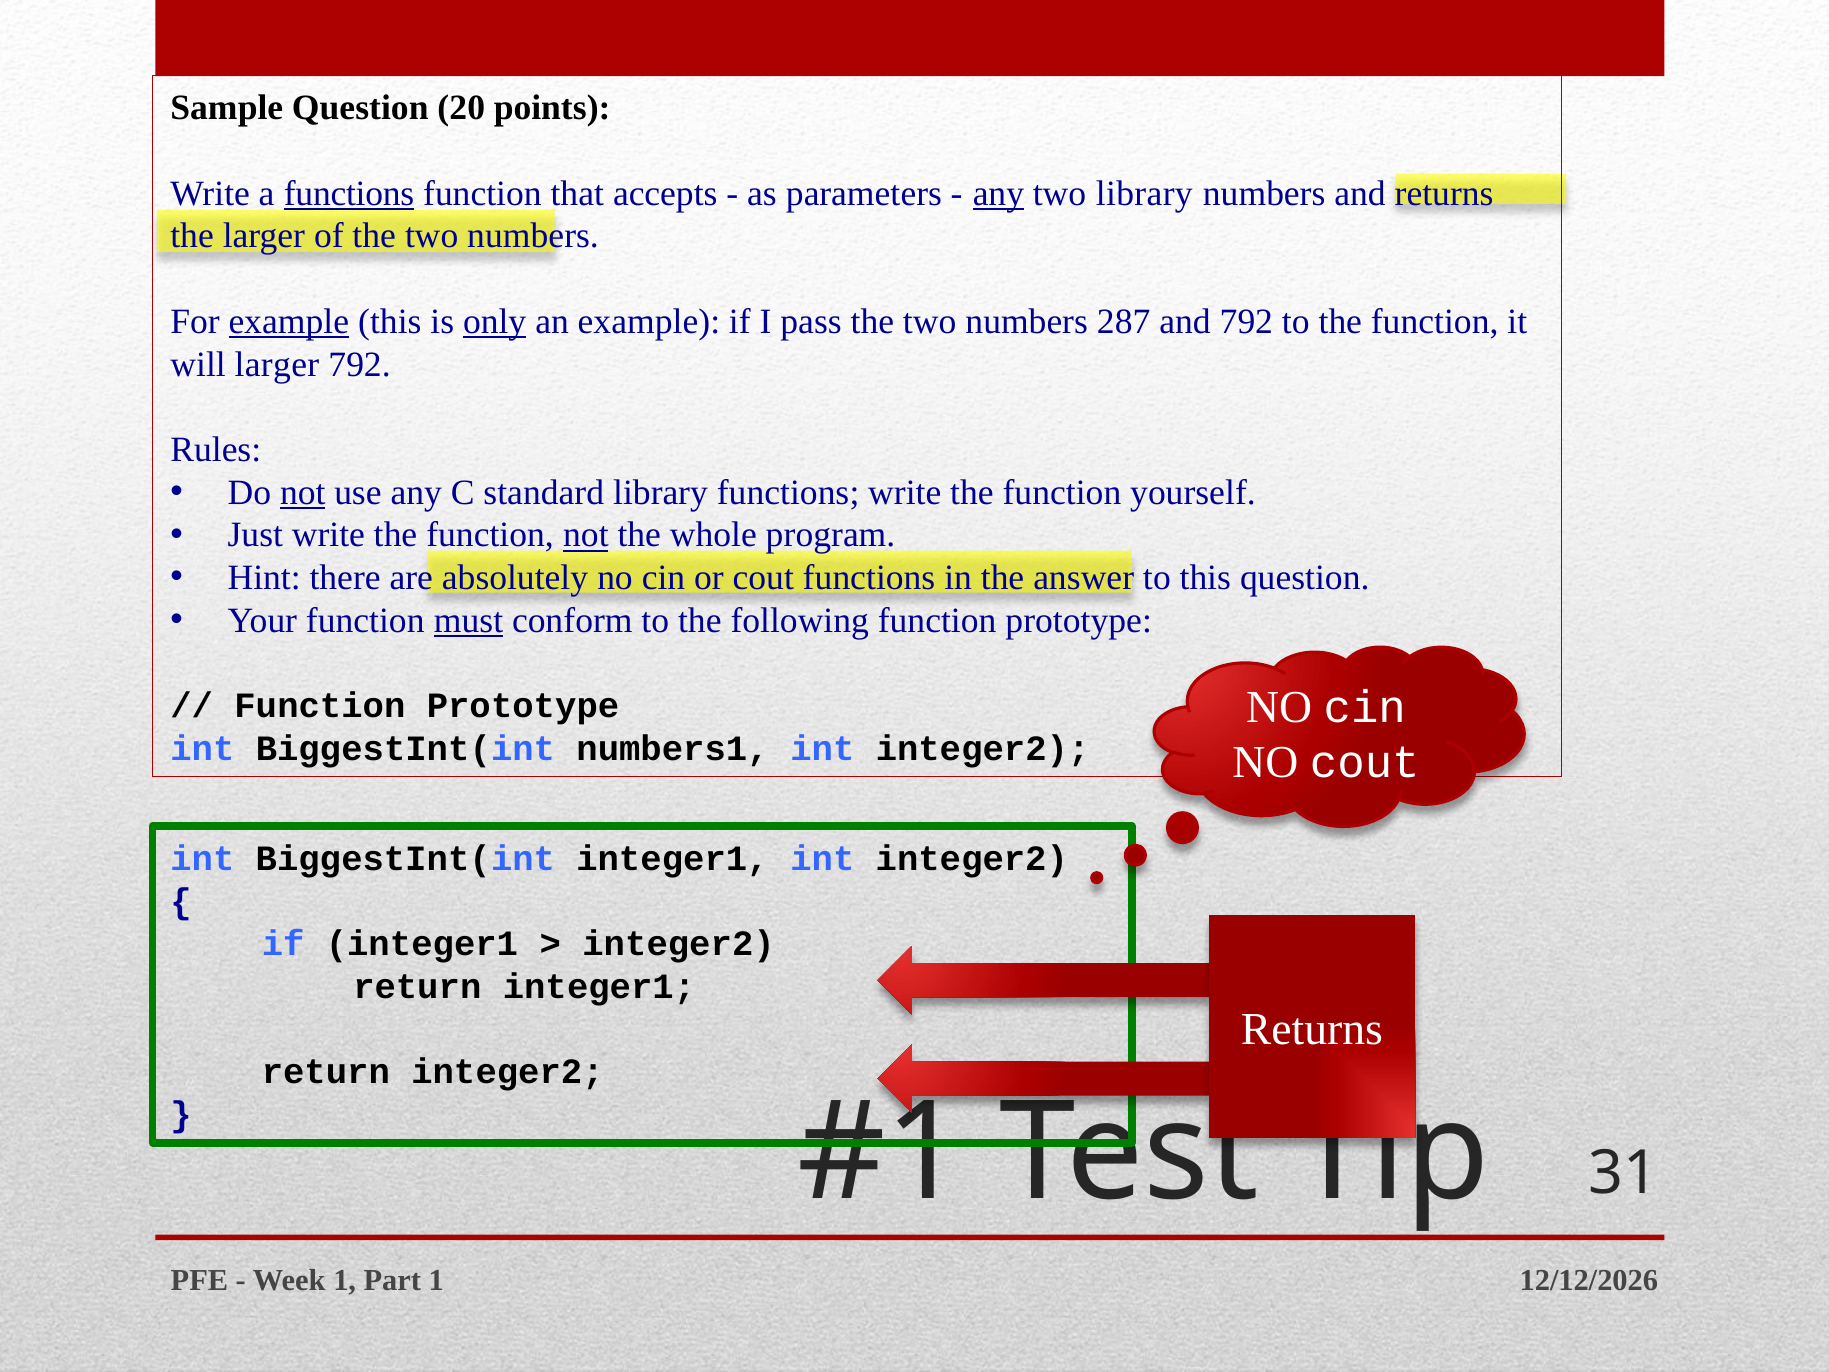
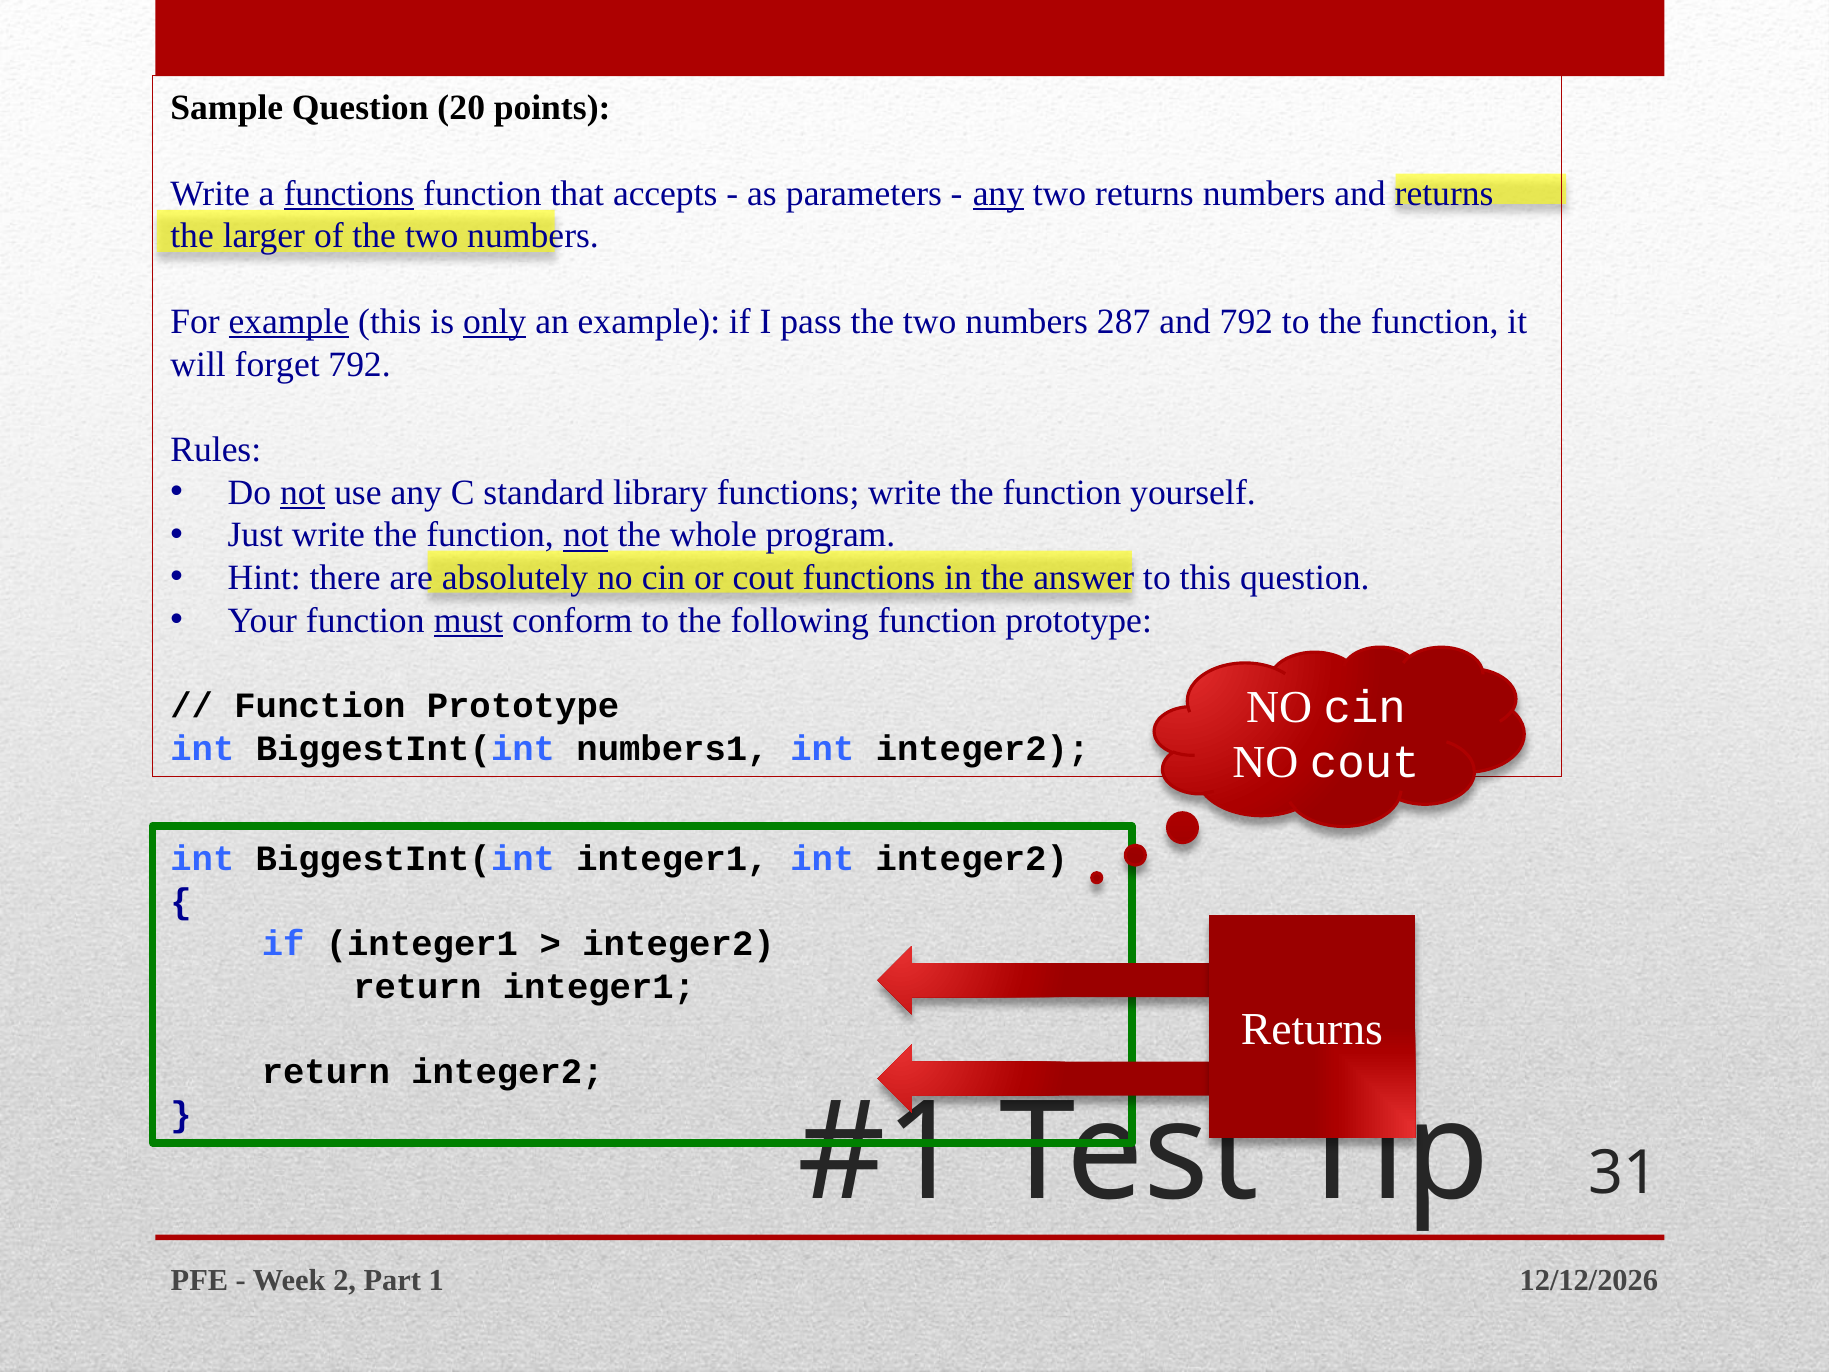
two library: library -> returns
will larger: larger -> forget
Week 1: 1 -> 2
